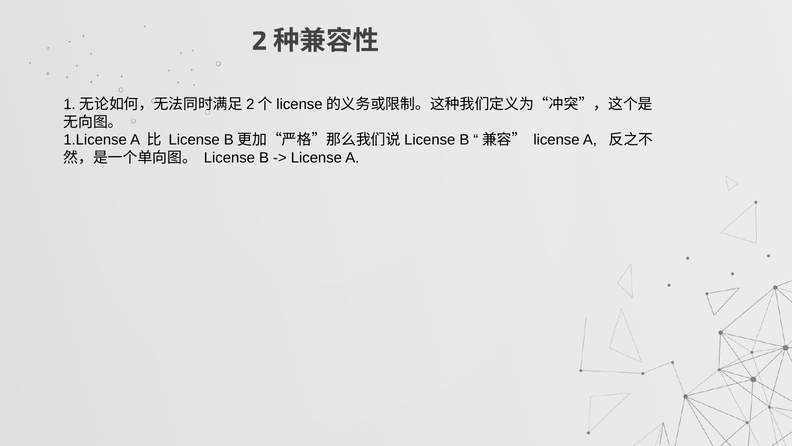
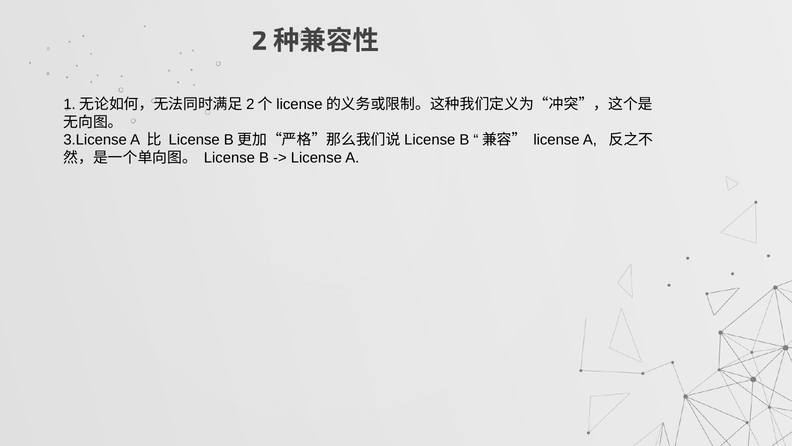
1.License: 1.License -> 3.License
